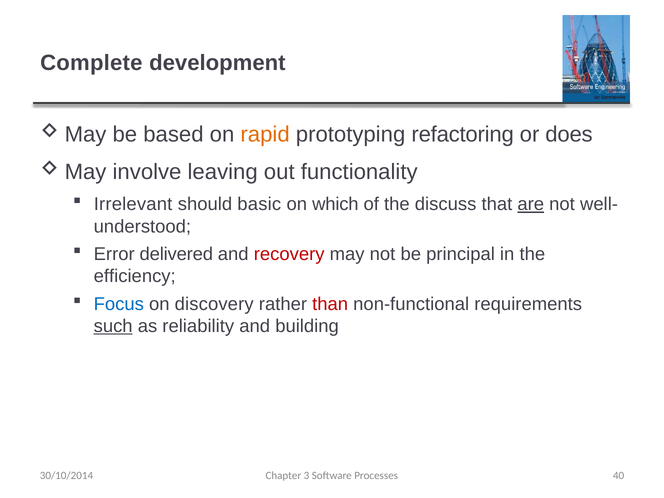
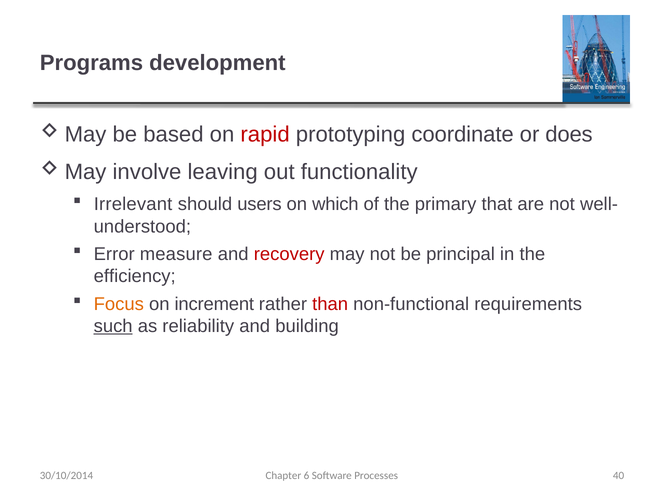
Complete: Complete -> Programs
rapid colour: orange -> red
refactoring: refactoring -> coordinate
basic: basic -> users
discuss: discuss -> primary
are underline: present -> none
delivered: delivered -> measure
Focus colour: blue -> orange
discovery: discovery -> increment
3: 3 -> 6
